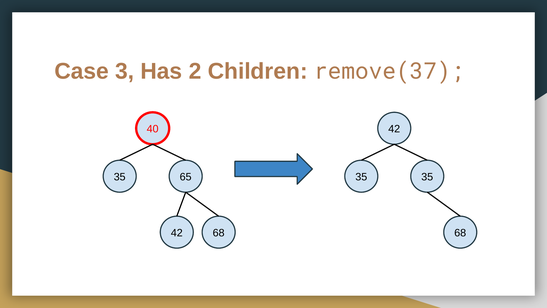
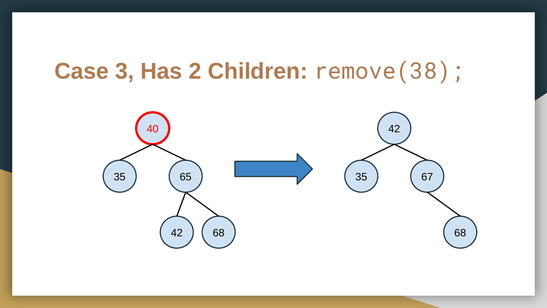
remove(37: remove(37 -> remove(38
35 35: 35 -> 67
